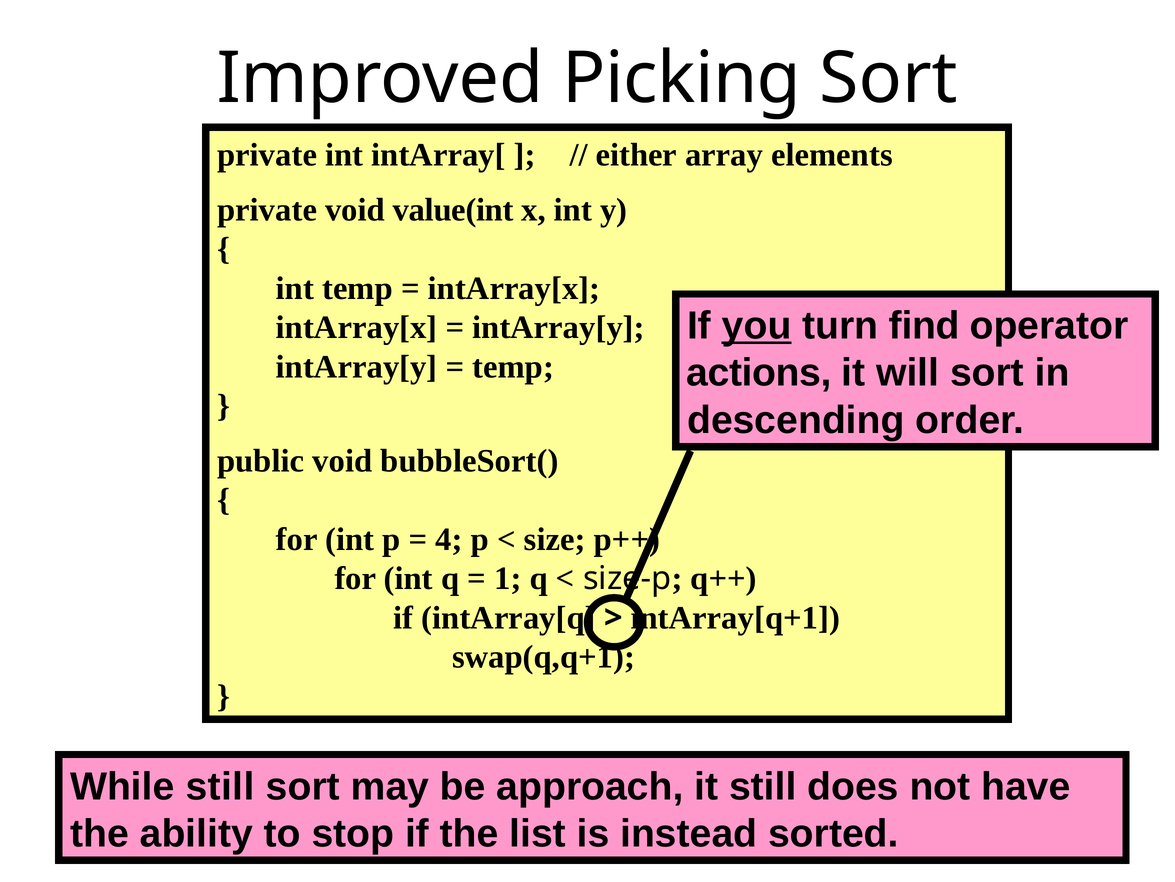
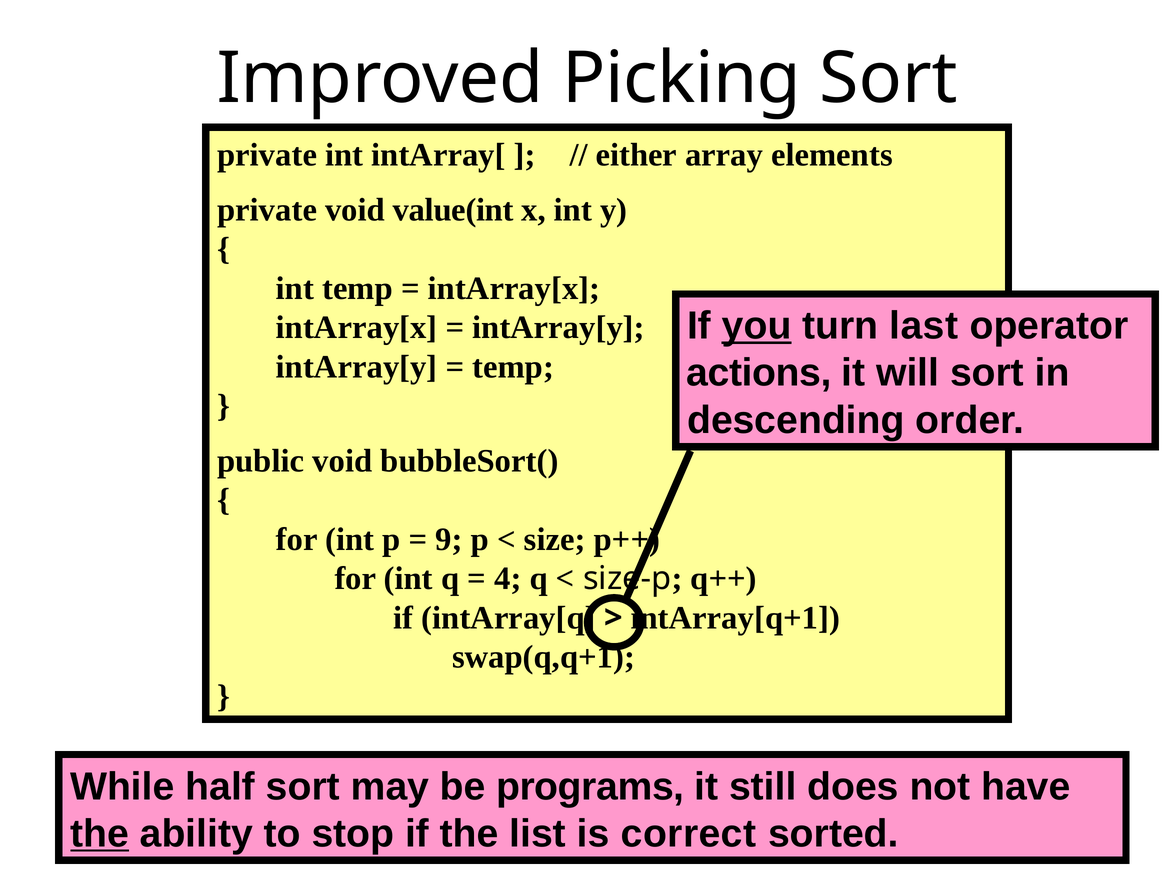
find: find -> last
4: 4 -> 9
1: 1 -> 4
While still: still -> half
approach: approach -> programs
the at (100, 833) underline: none -> present
instead: instead -> correct
